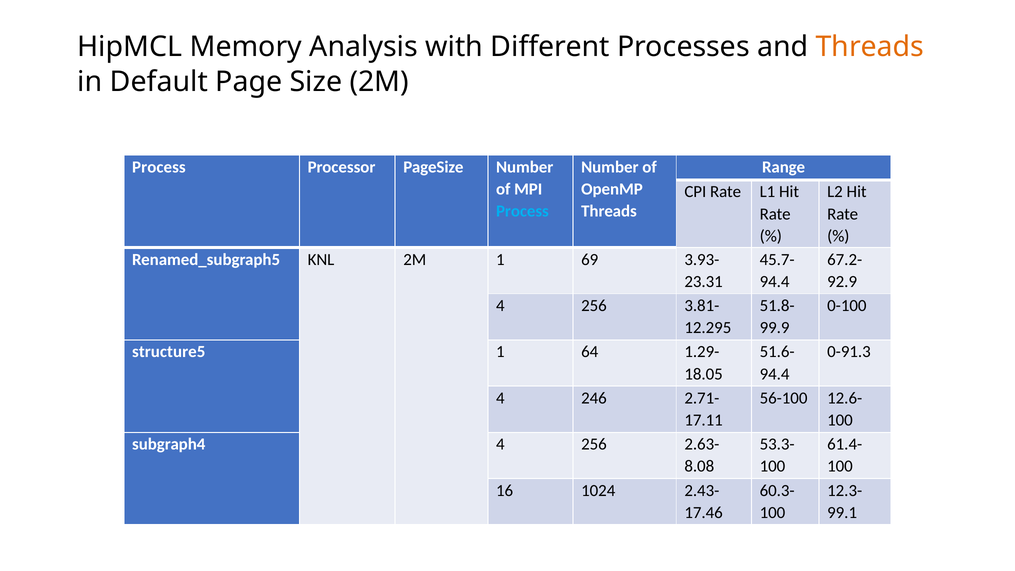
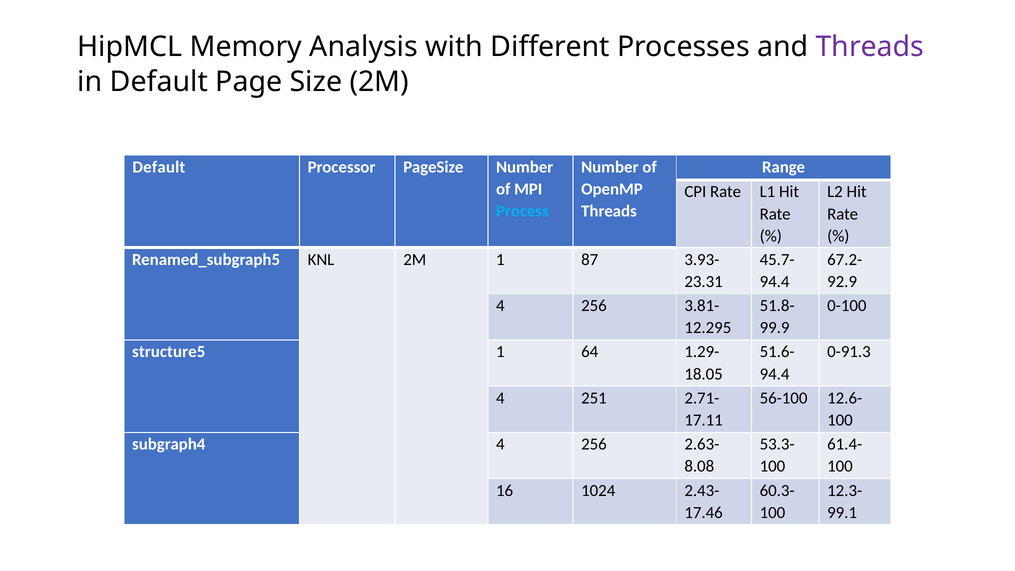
Threads at (870, 47) colour: orange -> purple
Process at (159, 167): Process -> Default
69: 69 -> 87
246: 246 -> 251
